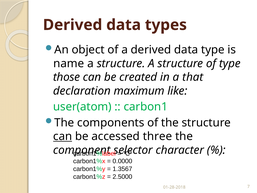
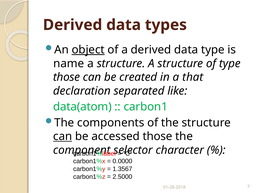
object underline: none -> present
maximum: maximum -> separated
user(atom: user(atom -> data(atom
accessed three: three -> those
